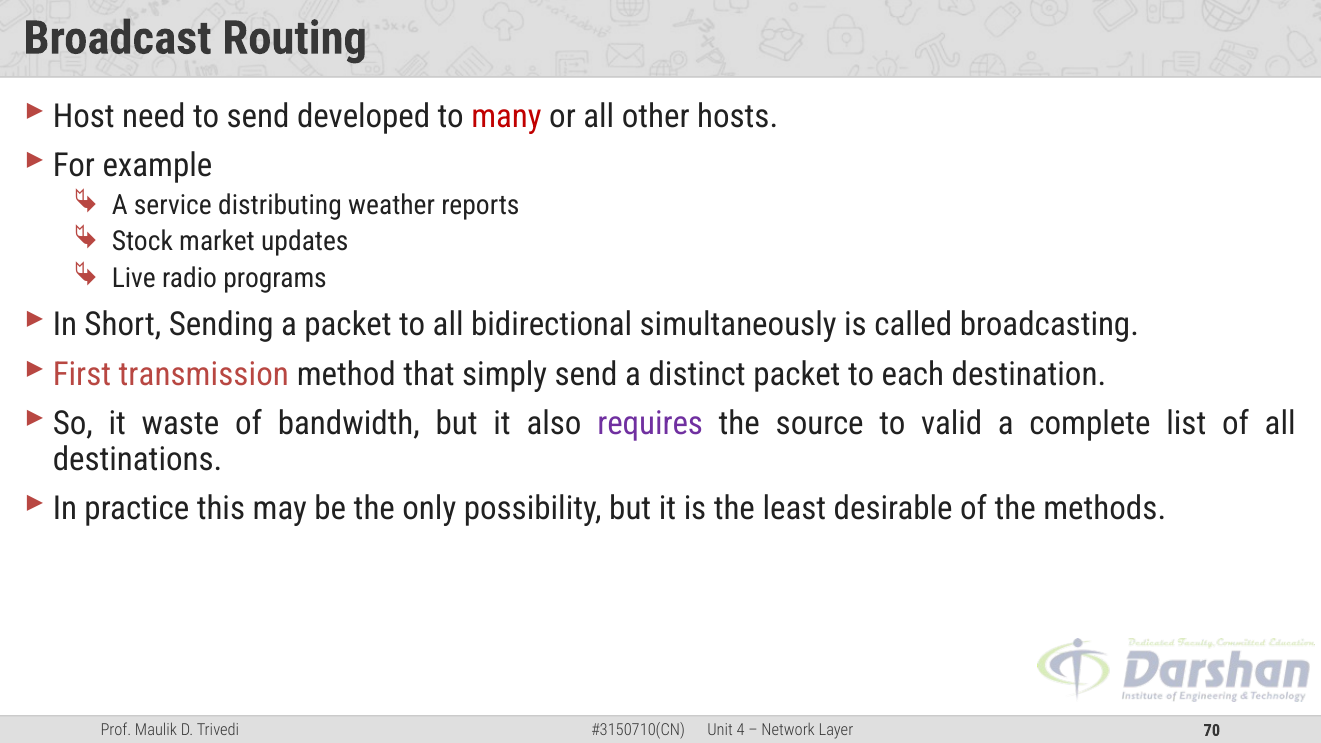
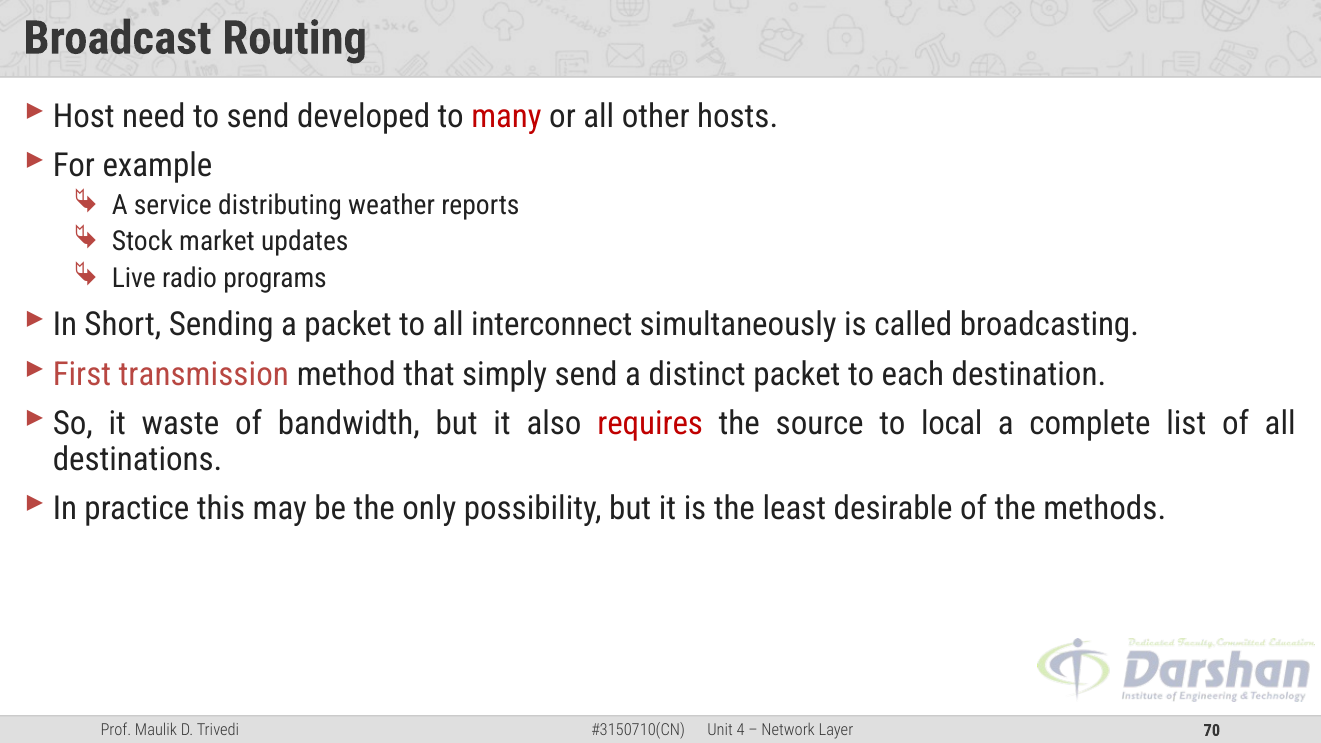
bidirectional: bidirectional -> interconnect
requires colour: purple -> red
valid: valid -> local
